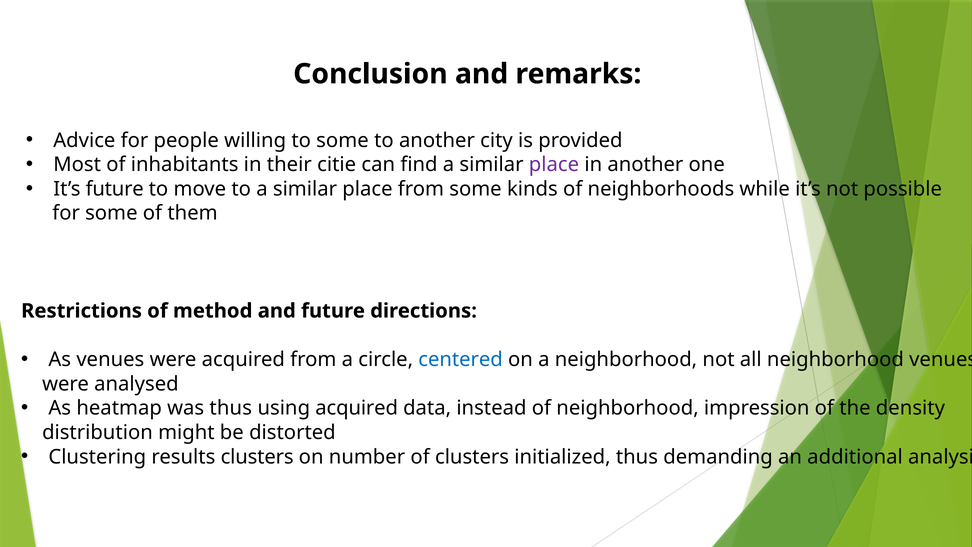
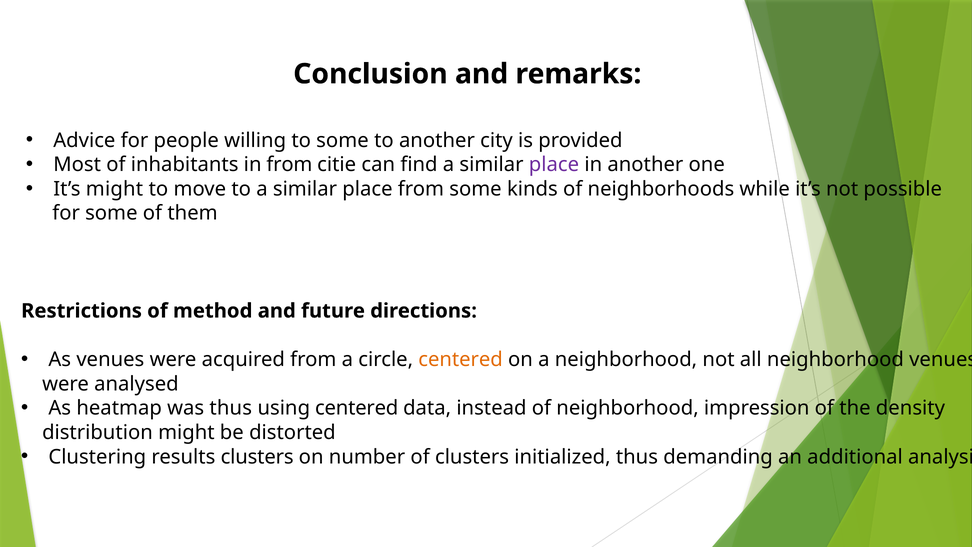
in their: their -> from
It’s future: future -> might
centered at (461, 359) colour: blue -> orange
using acquired: acquired -> centered
